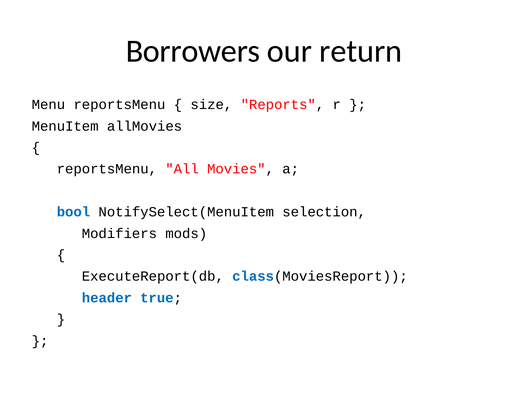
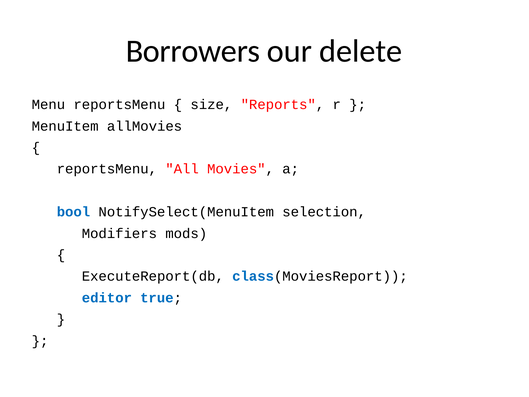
return: return -> delete
header: header -> editor
